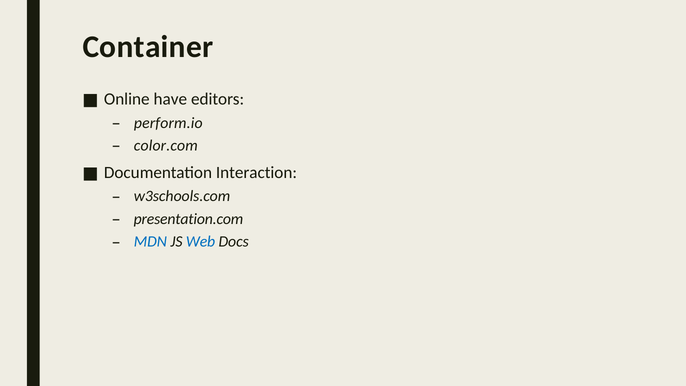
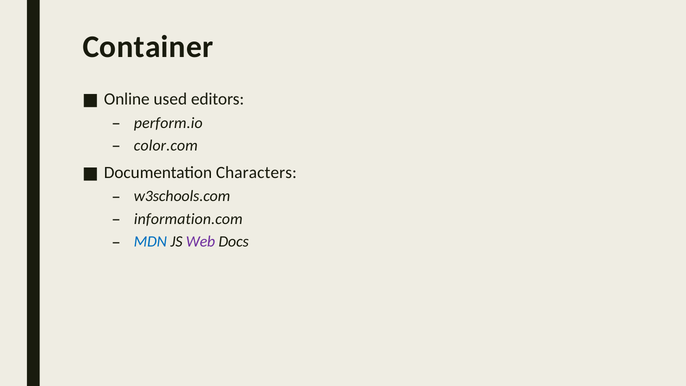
have: have -> used
Interaction: Interaction -> Characters
presentation.com: presentation.com -> information.com
Web colour: blue -> purple
